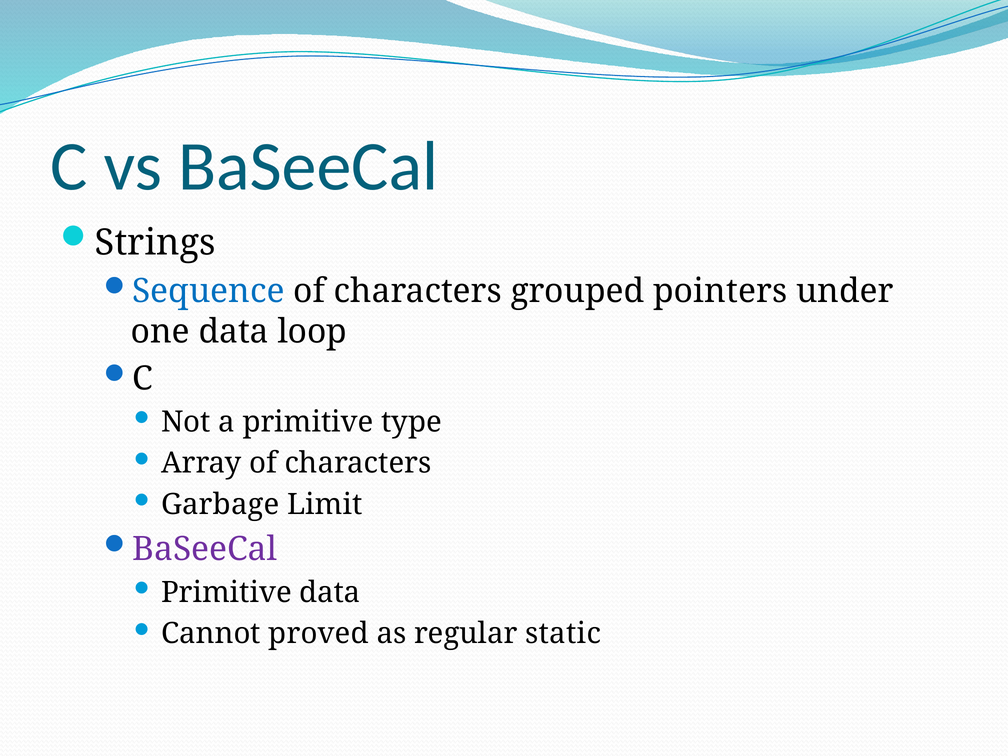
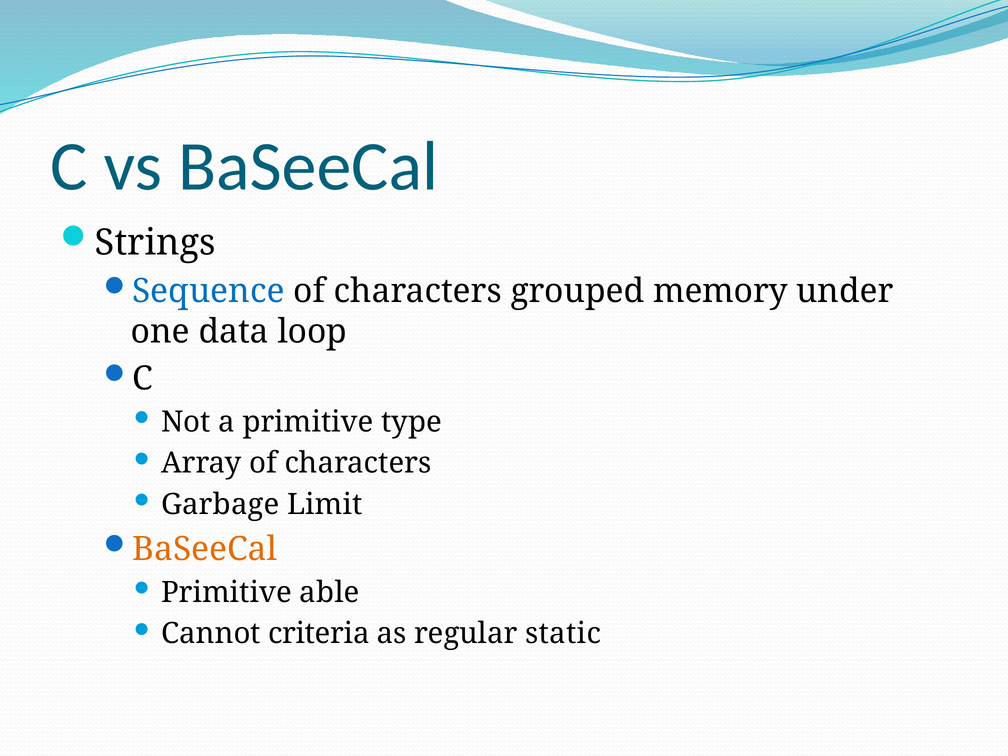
pointers: pointers -> memory
BaSeeCal at (205, 549) colour: purple -> orange
Primitive data: data -> able
proved: proved -> criteria
